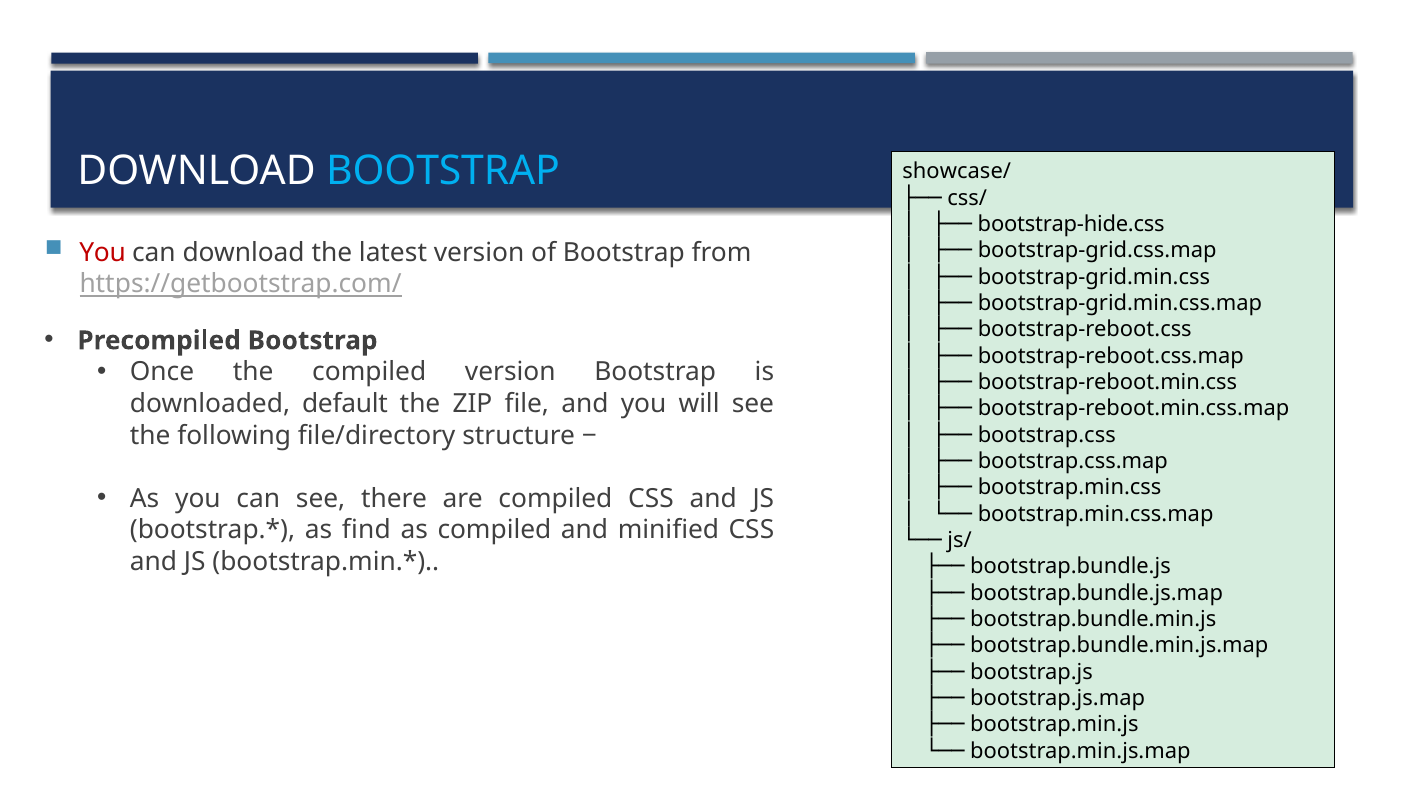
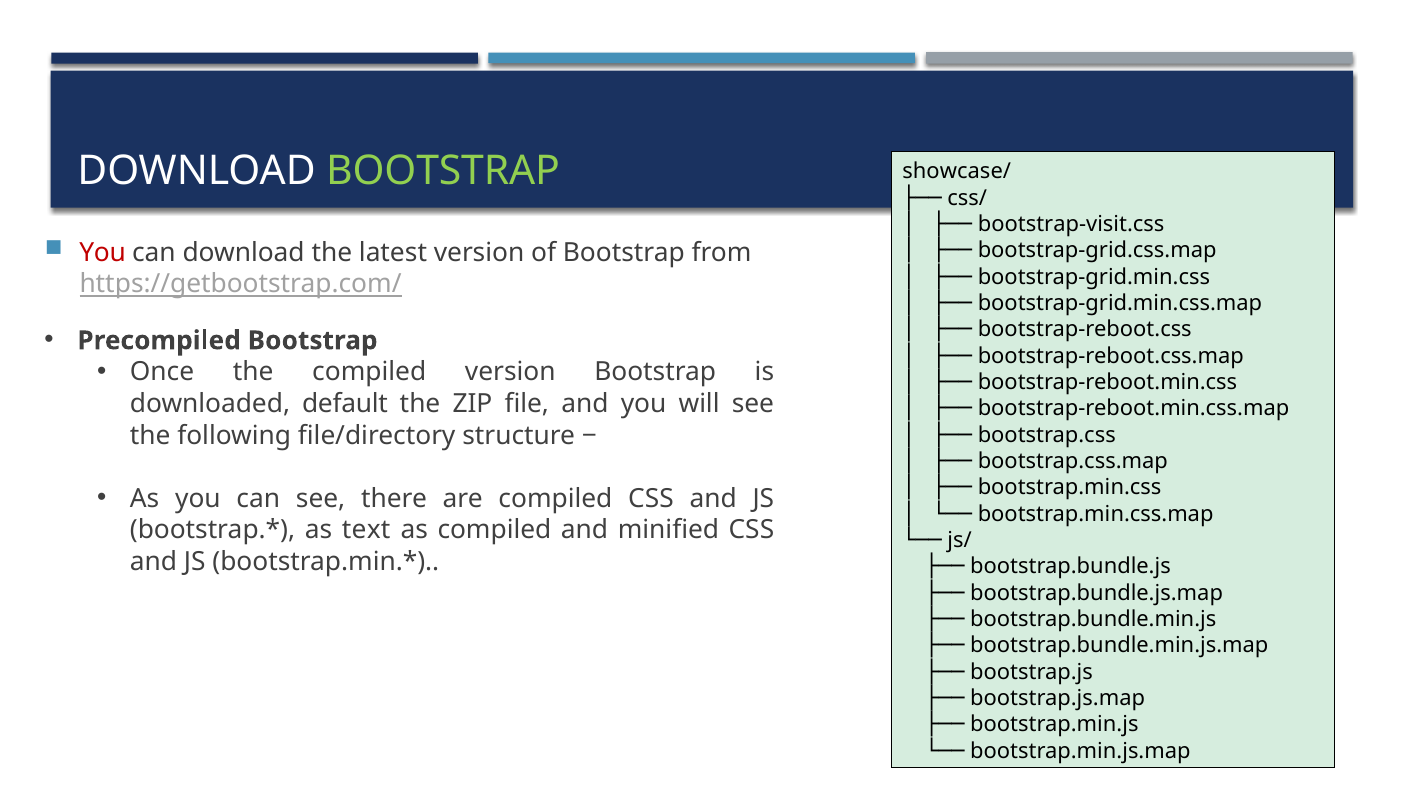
BOOTSTRAP at (443, 171) colour: light blue -> light green
bootstrap-hide.css: bootstrap-hide.css -> bootstrap-visit.css
find: find -> text
